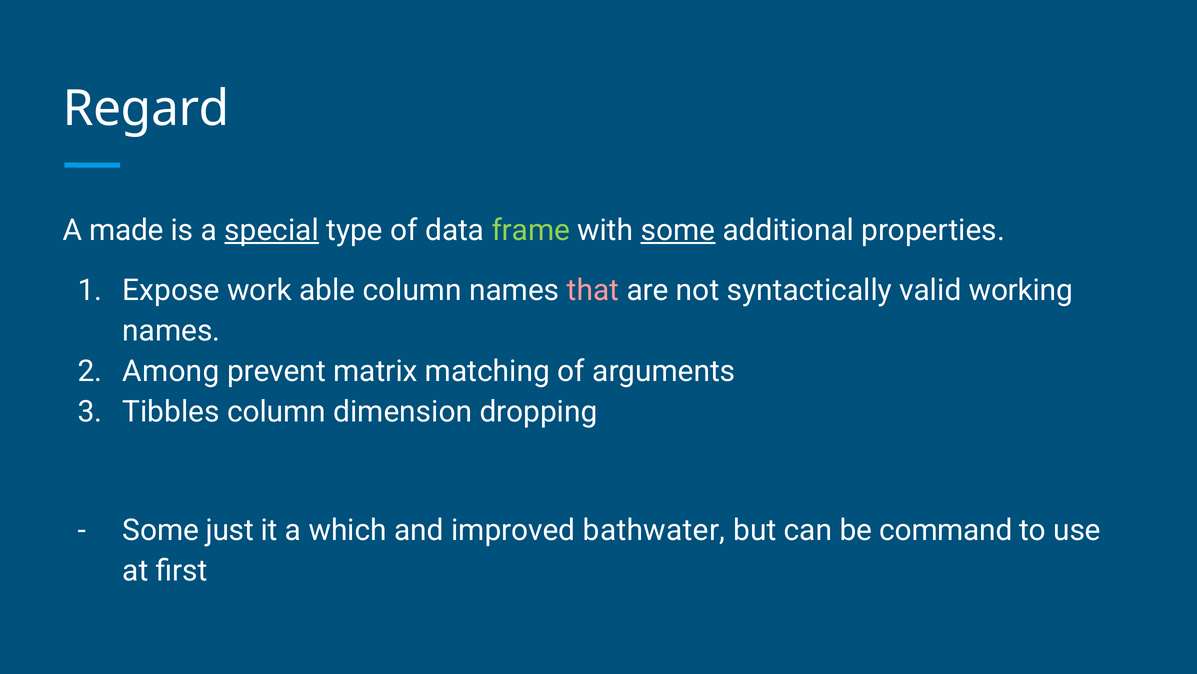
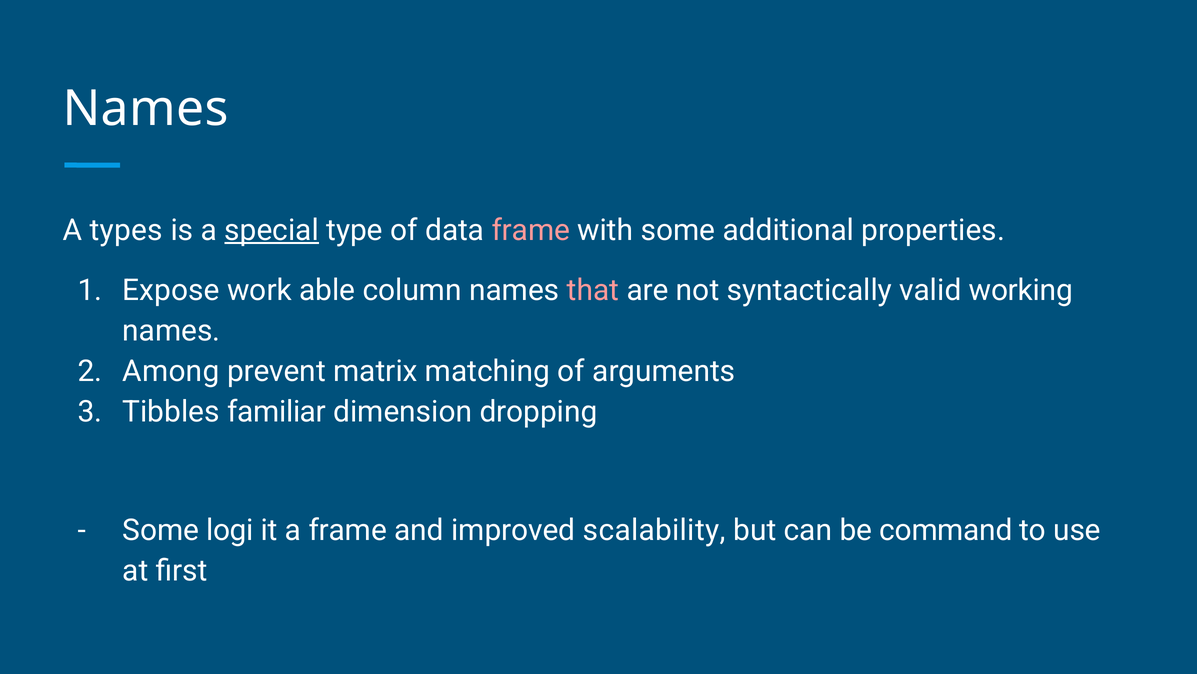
Regard at (146, 109): Regard -> Names
made: made -> types
frame at (531, 230) colour: light green -> pink
some at (678, 230) underline: present -> none
Tibbles column: column -> familiar
just: just -> logi
a which: which -> frame
bathwater: bathwater -> scalability
